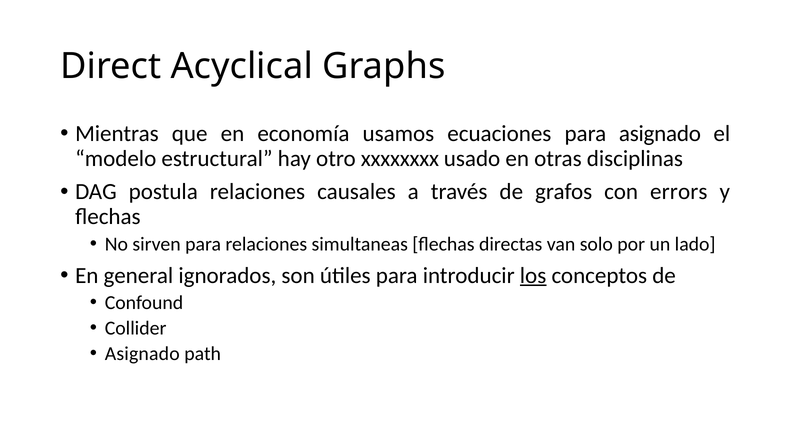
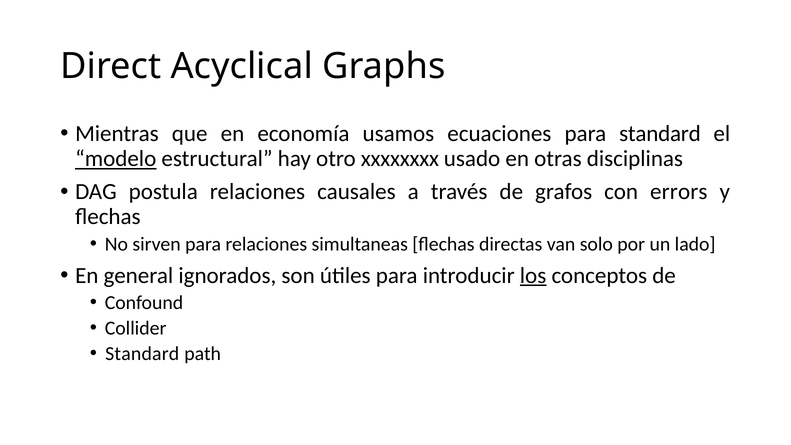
para asignado: asignado -> standard
modelo underline: none -> present
Asignado at (142, 354): Asignado -> Standard
